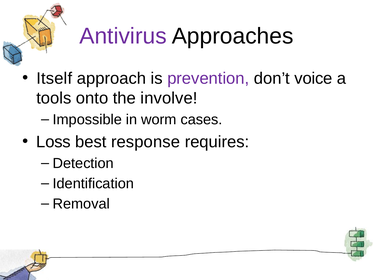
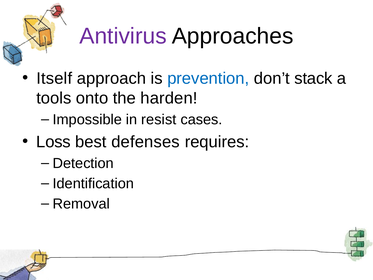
prevention colour: purple -> blue
voice: voice -> stack
involve: involve -> harden
worm: worm -> resist
response: response -> defenses
